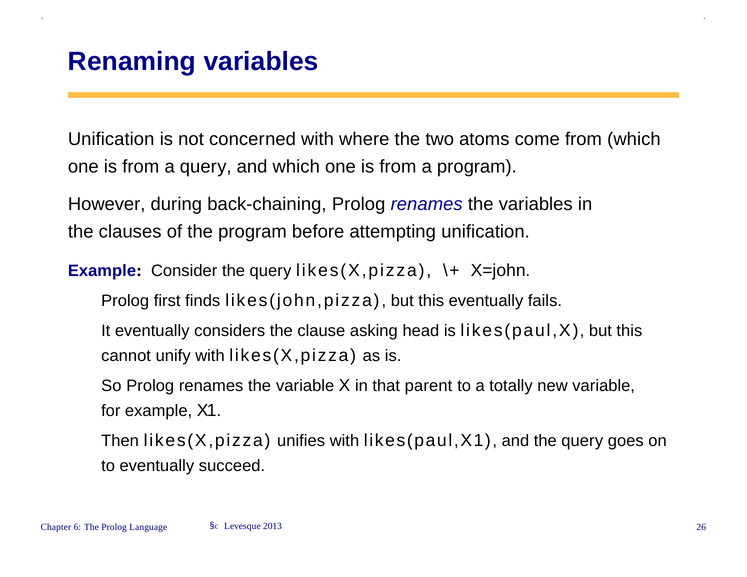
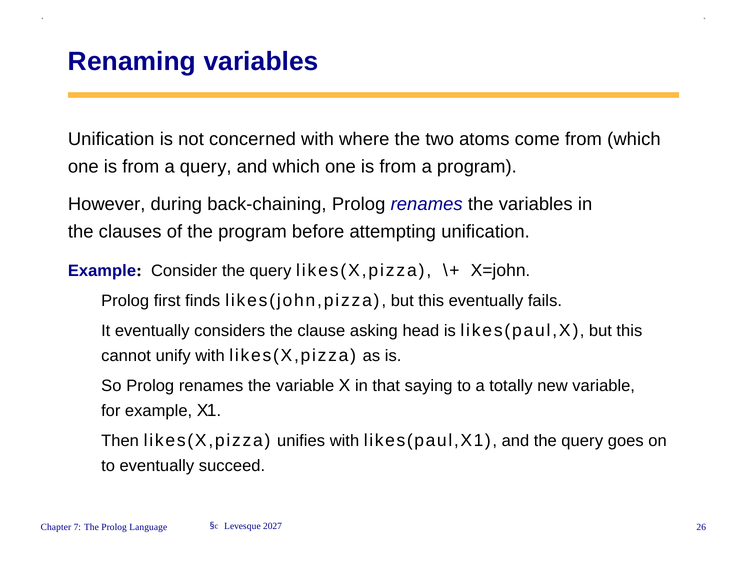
parent: parent -> saying
6: 6 -> 7
2013: 2013 -> 2027
